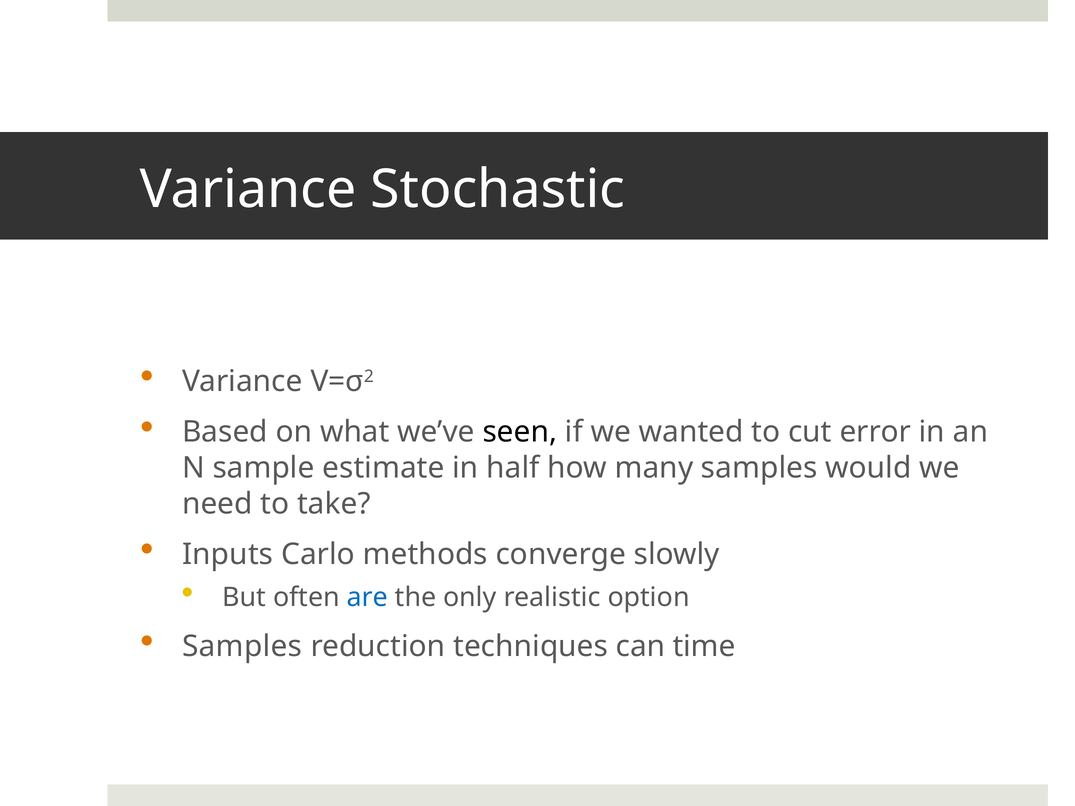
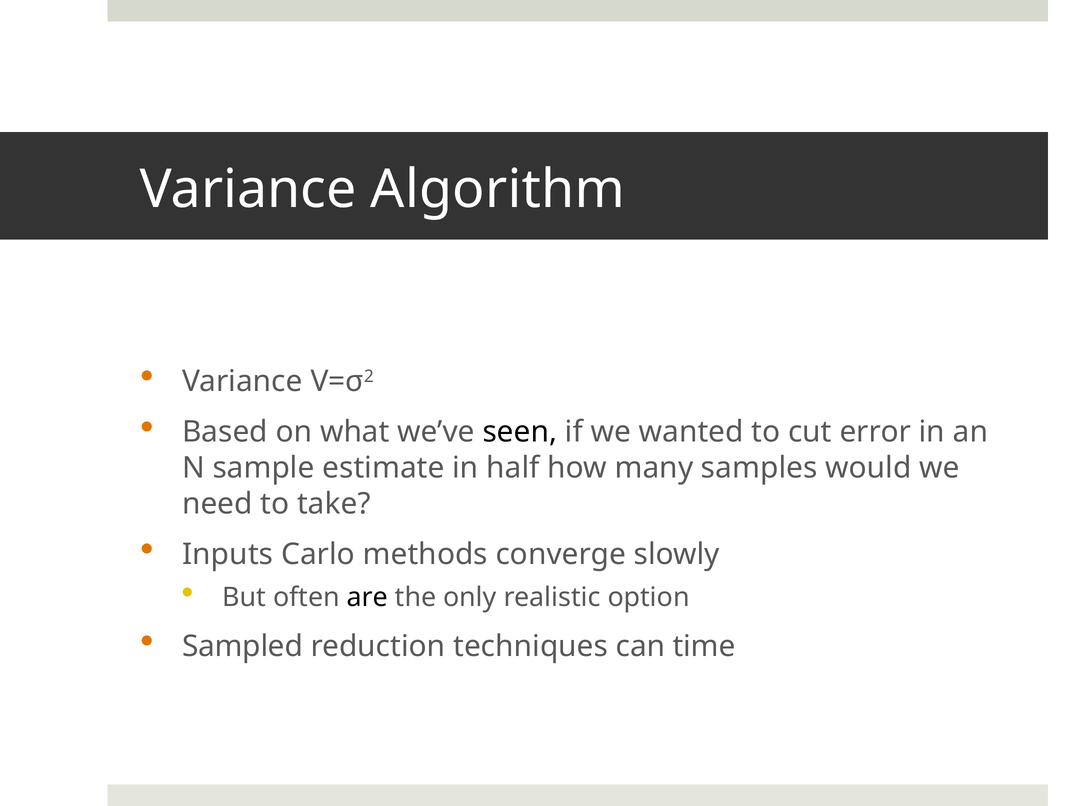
Stochastic: Stochastic -> Algorithm
are colour: blue -> black
Samples at (242, 647): Samples -> Sampled
